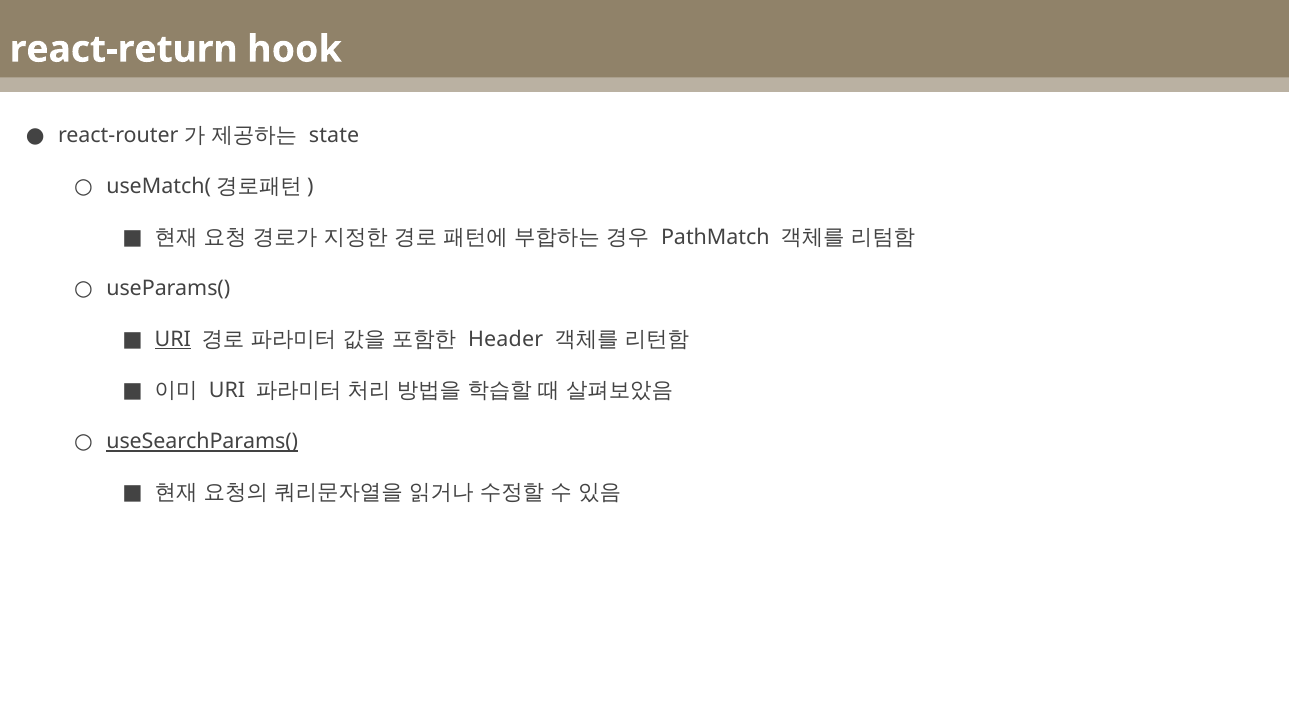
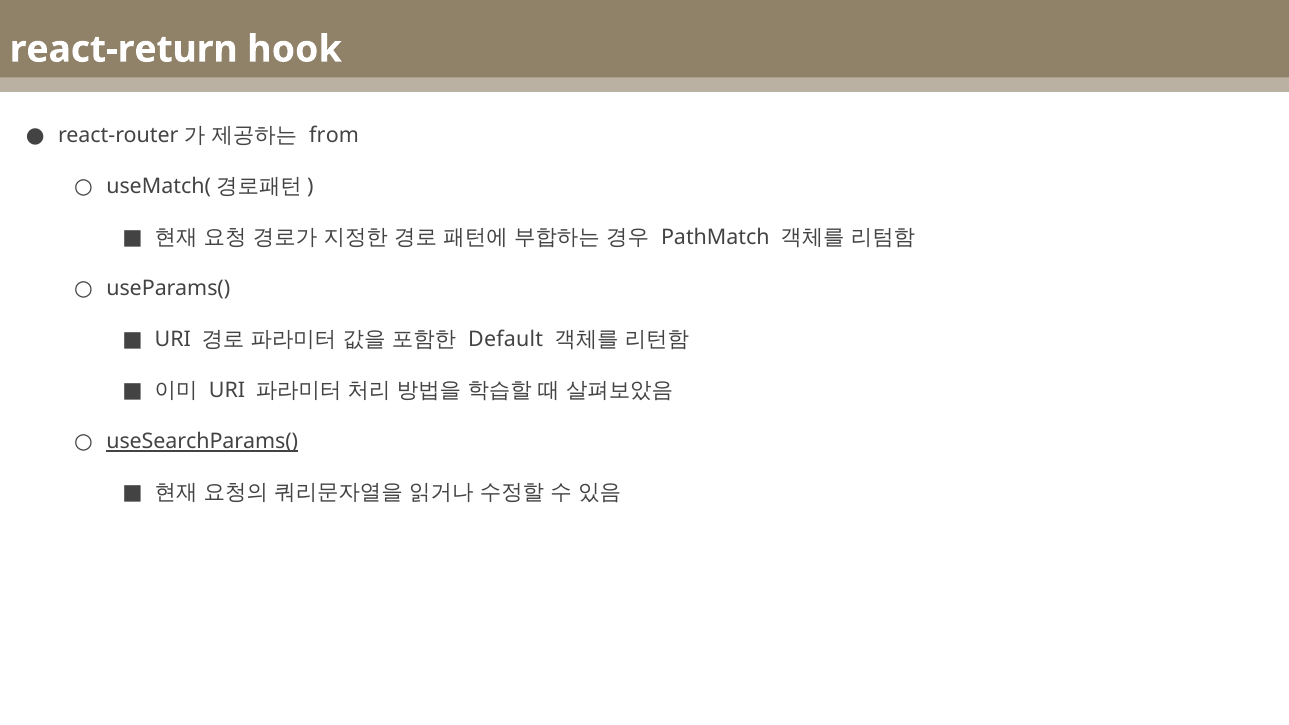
state: state -> from
URI at (173, 340) underline: present -> none
Header: Header -> Default
